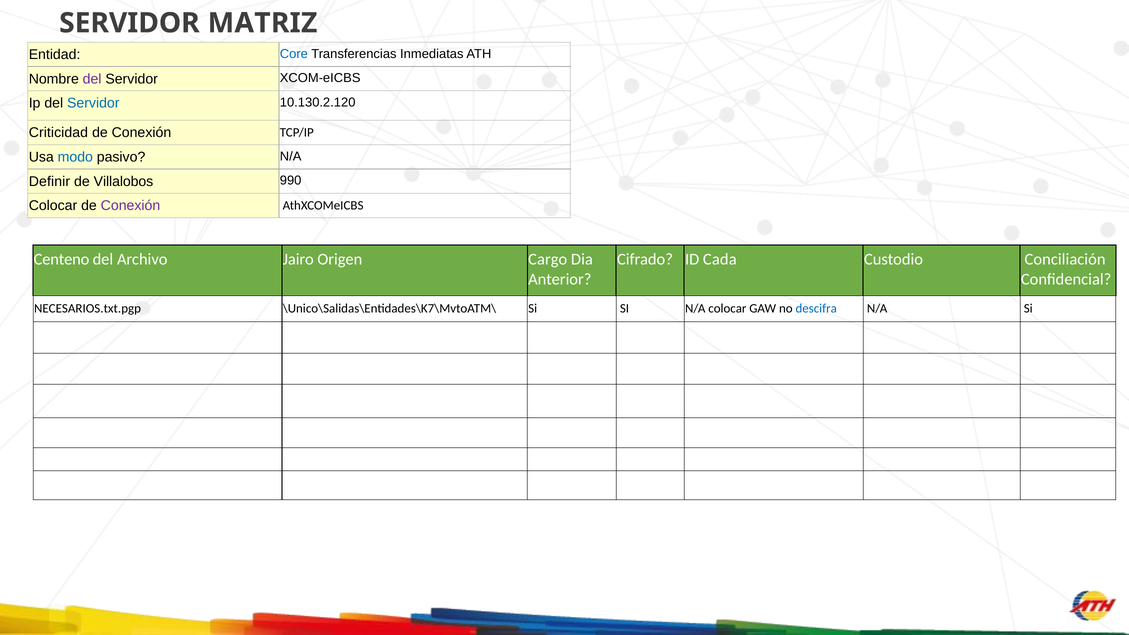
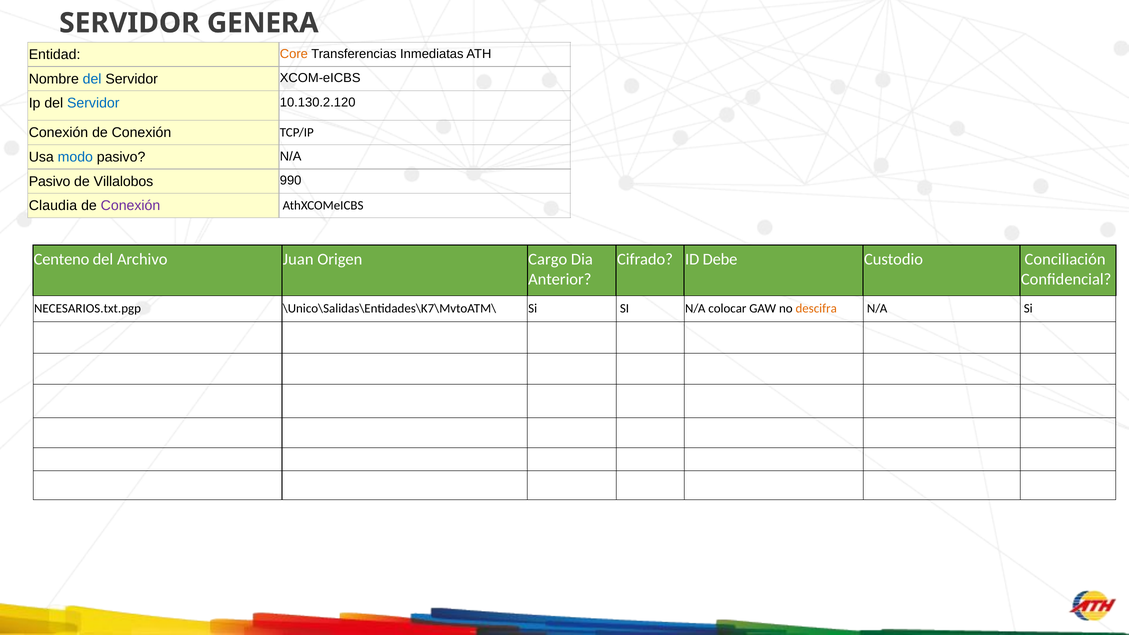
MATRIZ: MATRIZ -> GENERA
Core colour: blue -> orange
del at (92, 79) colour: purple -> blue
Criticidad at (58, 133): Criticidad -> Conexión
Definir at (49, 181): Definir -> Pasivo
Colocar at (53, 206): Colocar -> Claudia
Jairo: Jairo -> Juan
Cada: Cada -> Debe
descifra colour: blue -> orange
